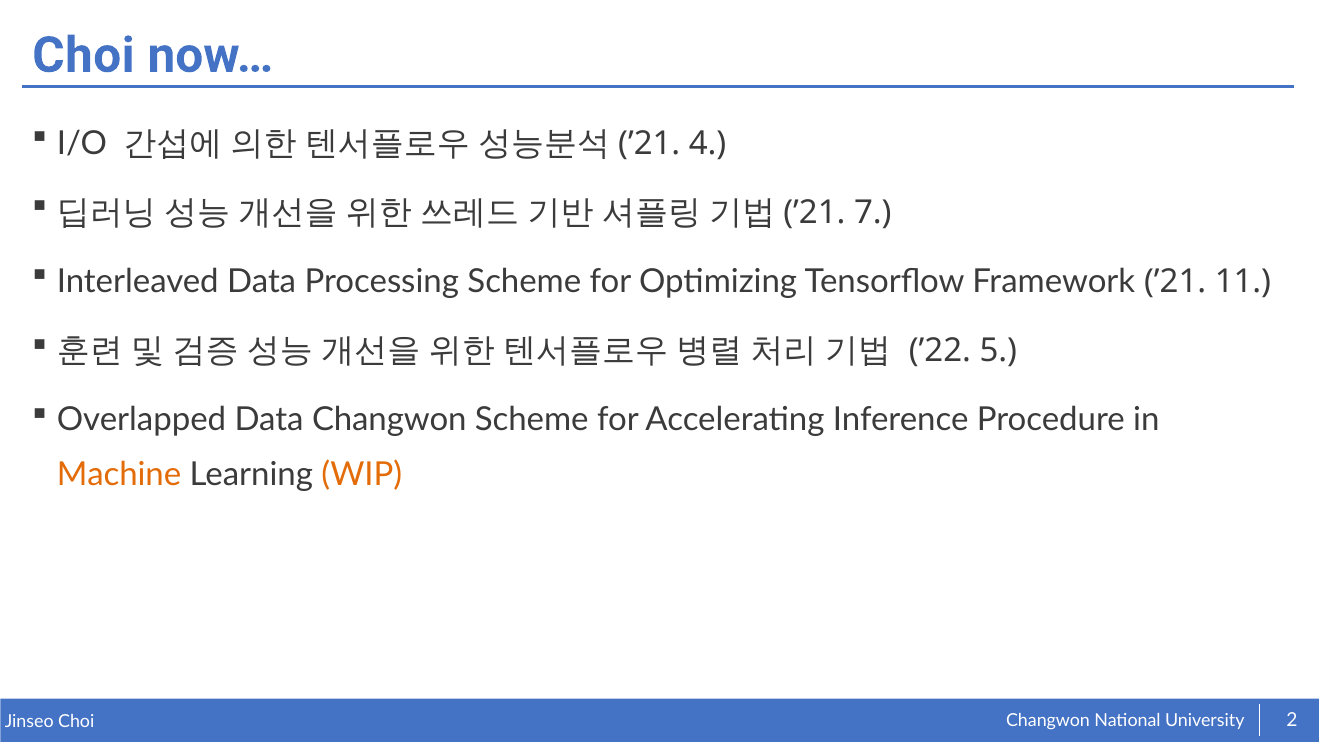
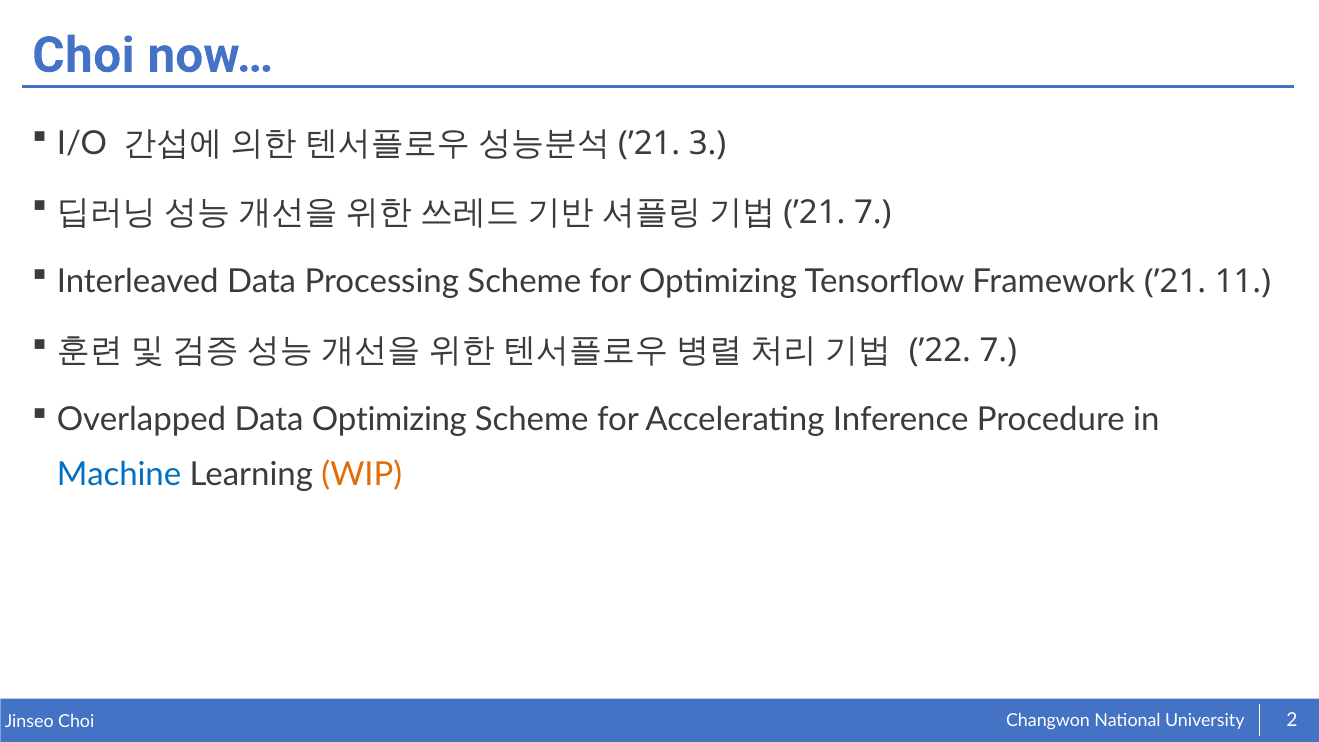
4: 4 -> 3
’22 5: 5 -> 7
Data Changwon: Changwon -> Optimizing
Machine colour: orange -> blue
